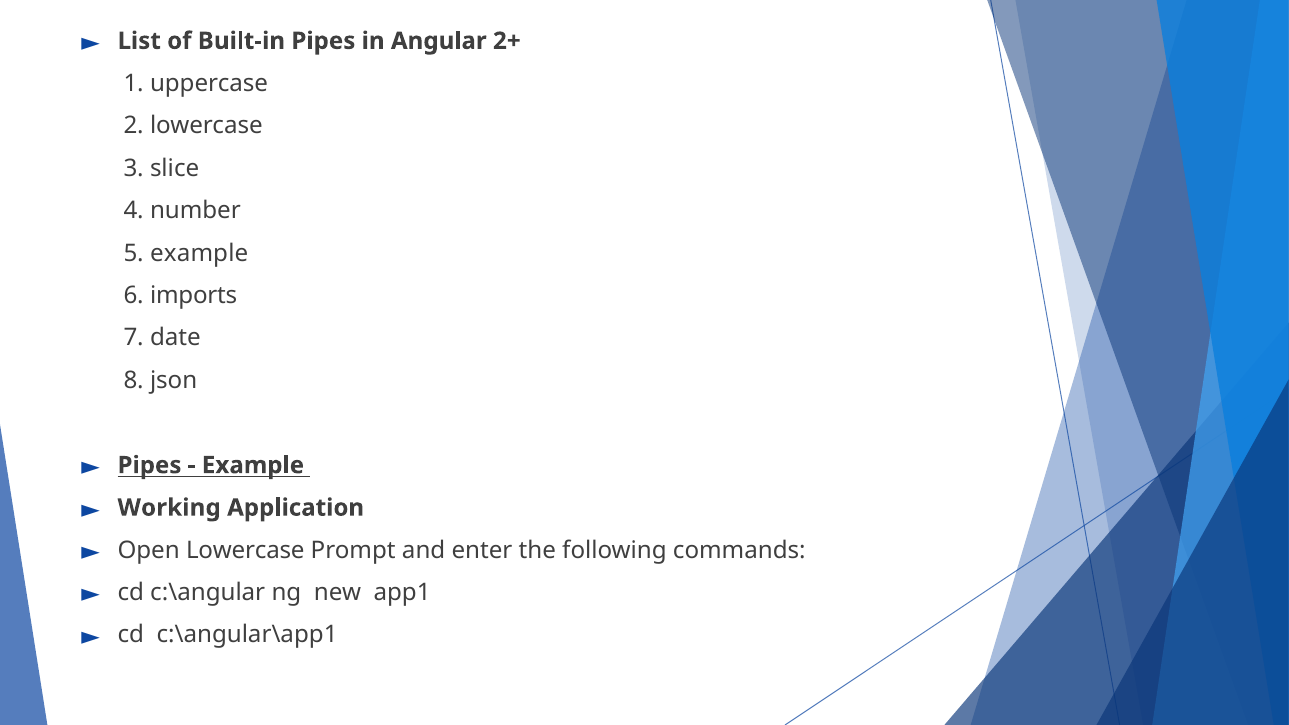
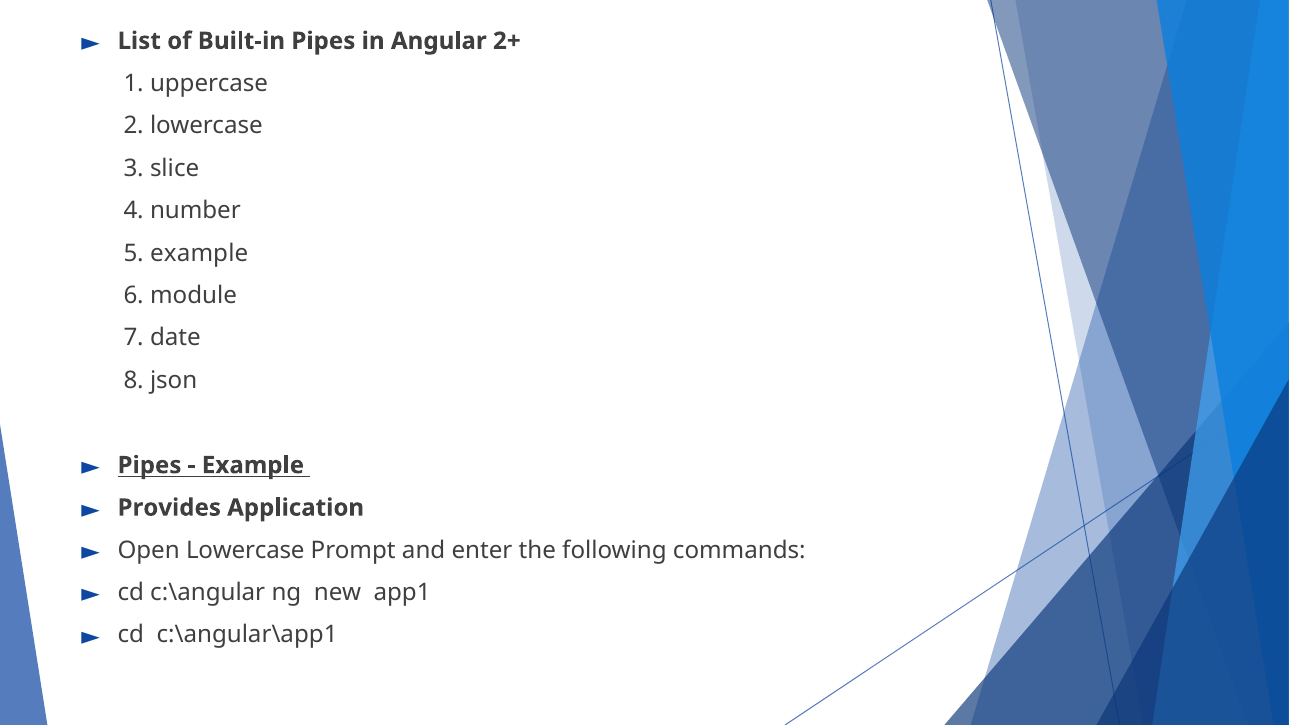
imports: imports -> module
Working: Working -> Provides
